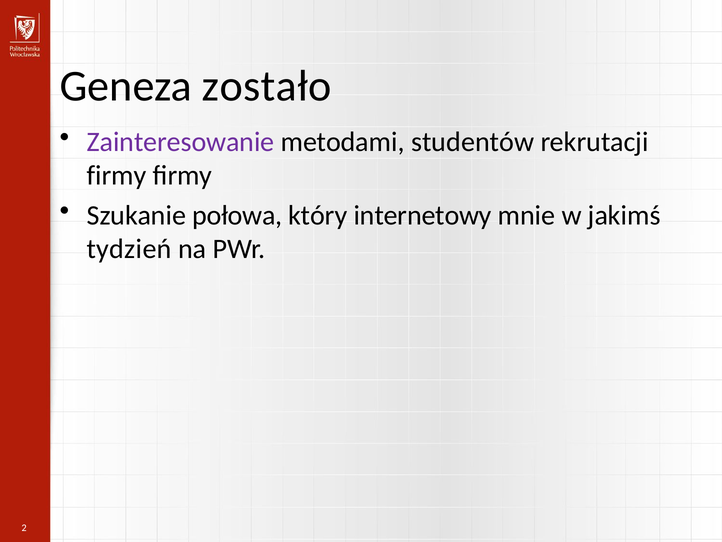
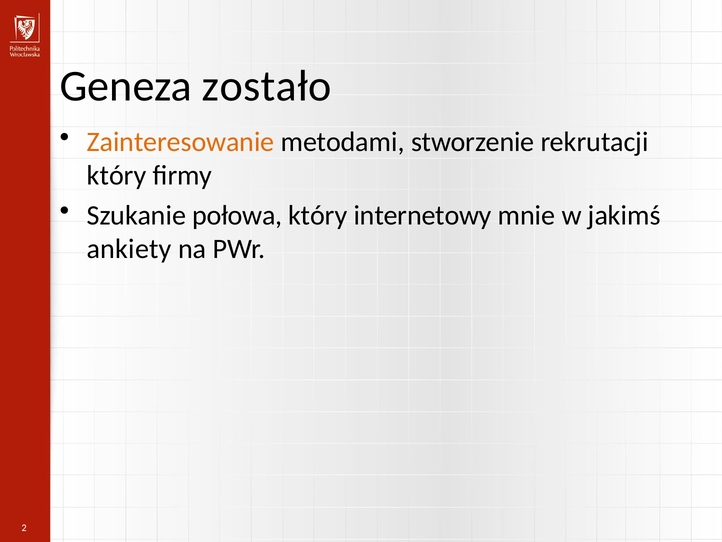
Zainteresowanie colour: purple -> orange
studentów: studentów -> stworzenie
firmy at (117, 175): firmy -> który
tydzień: tydzień -> ankiety
